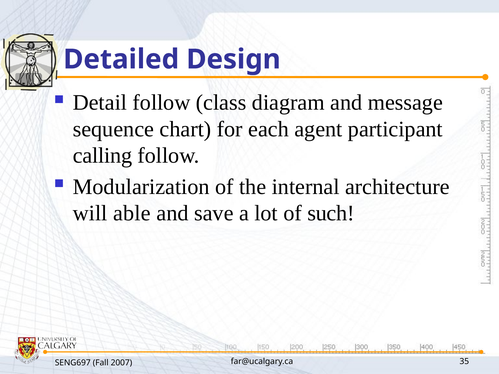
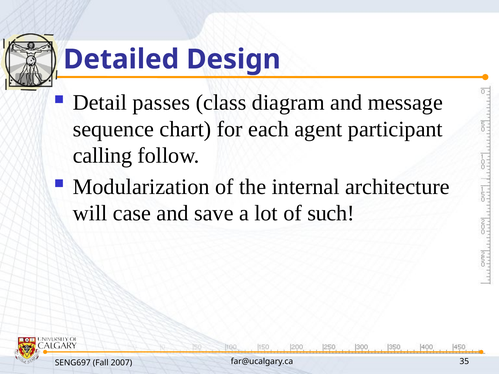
Detail follow: follow -> passes
able: able -> case
